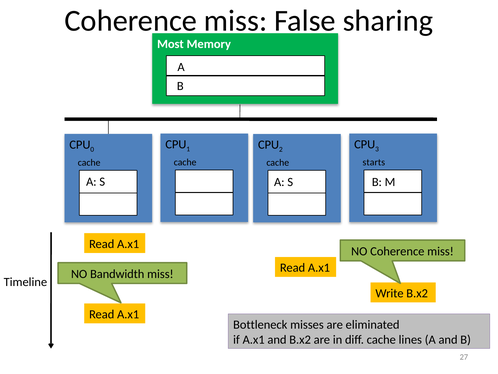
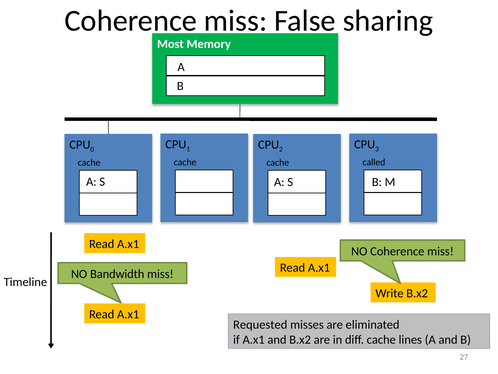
starts: starts -> called
Bottleneck: Bottleneck -> Requested
